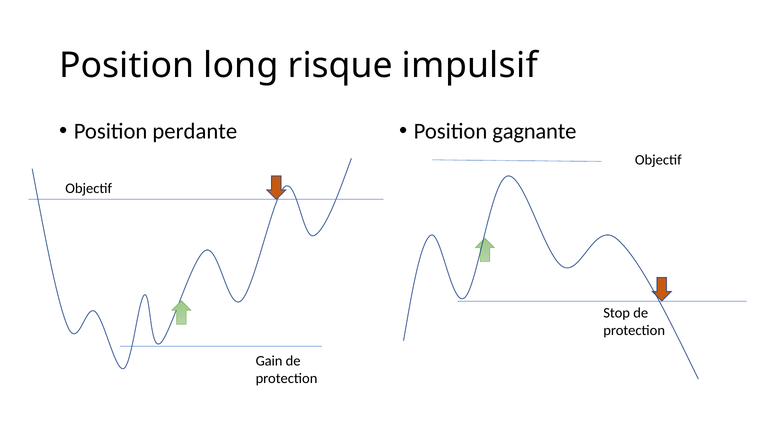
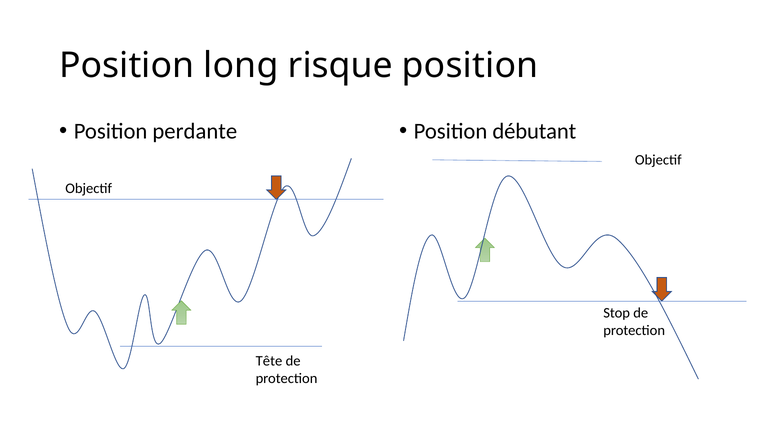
risque impulsif: impulsif -> position
gagnante: gagnante -> débutant
Gain: Gain -> Tête
